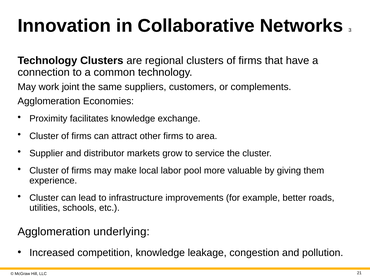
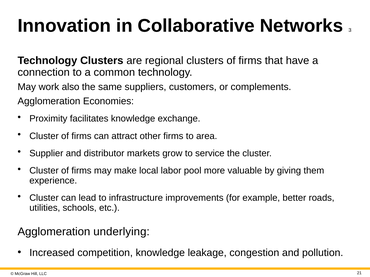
joint: joint -> also
